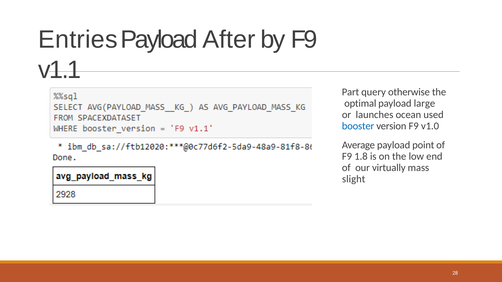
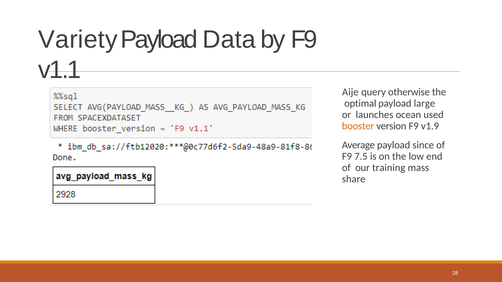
Entries: Entries -> Variety
After: After -> Data
Part: Part -> Aije
booster colour: blue -> orange
v1.0: v1.0 -> v1.9
point: point -> since
1.8: 1.8 -> 7.5
virtually: virtually -> training
slight: slight -> share
